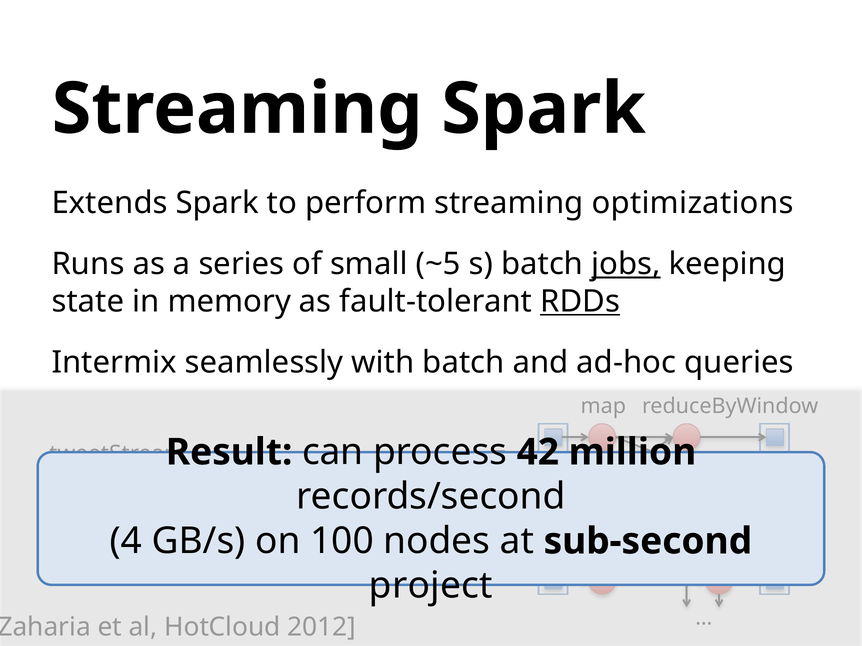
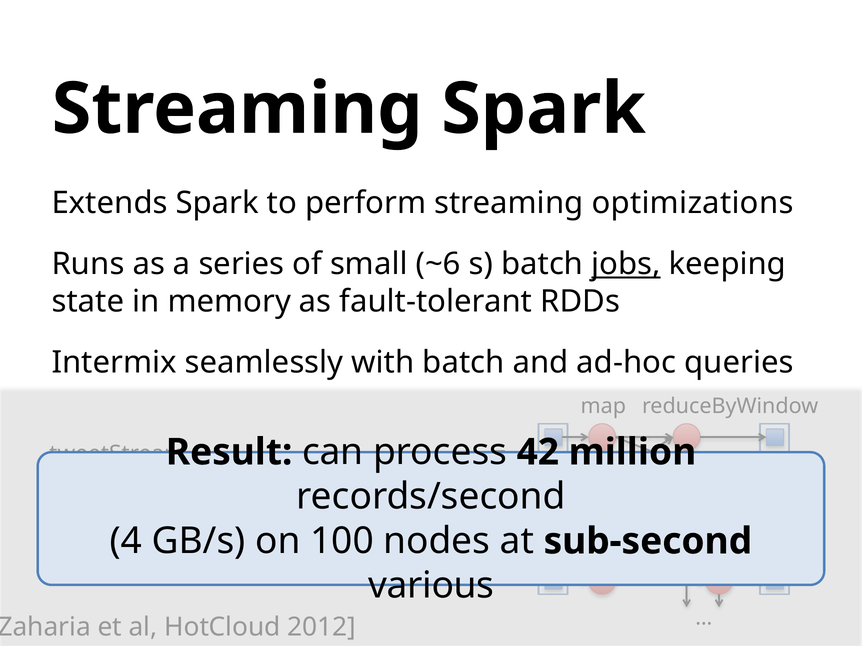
~5: ~5 -> ~6
RDDs underline: present -> none
project: project -> various
